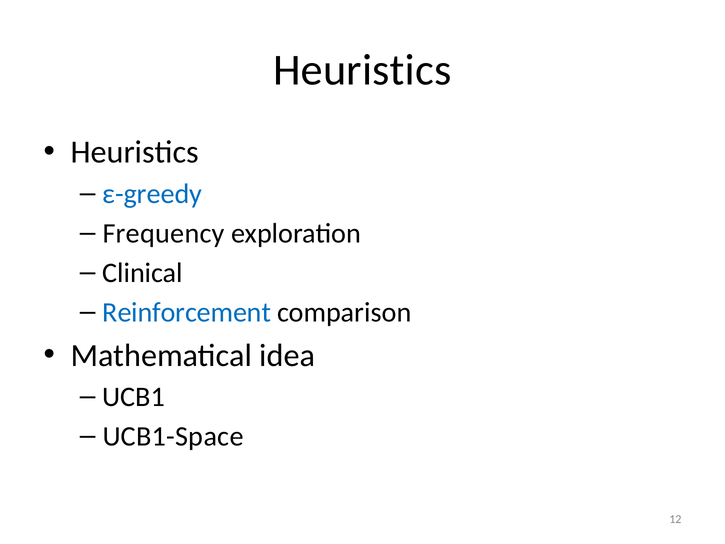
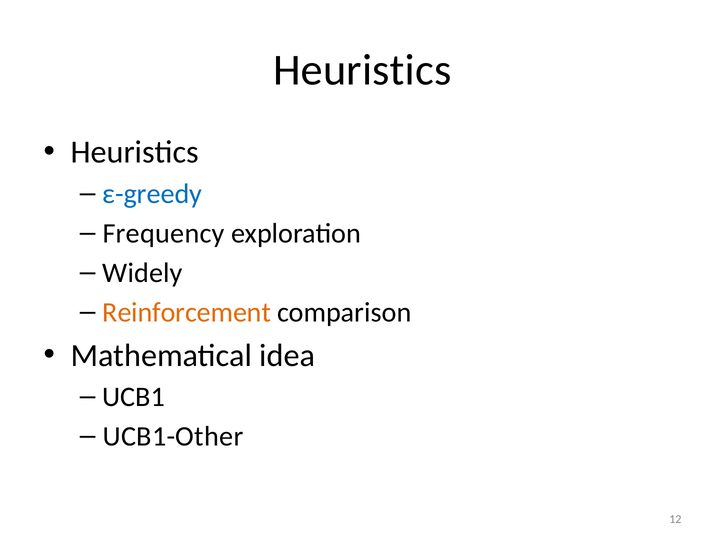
Clinical: Clinical -> Widely
Reinforcement colour: blue -> orange
UCB1-Space: UCB1-Space -> UCB1-Other
